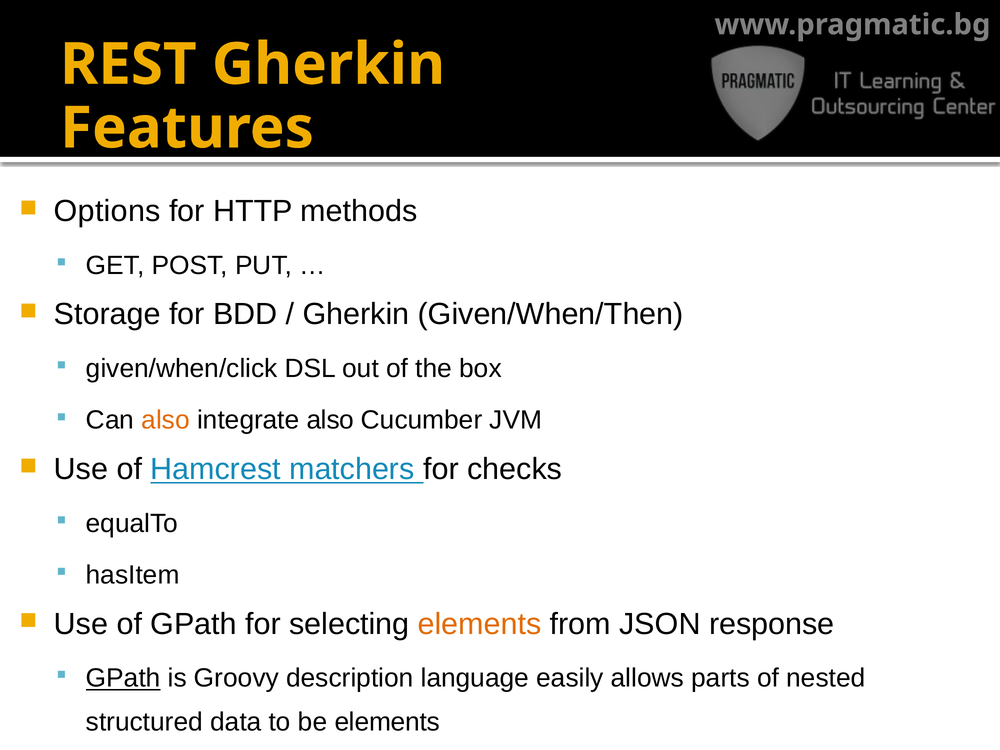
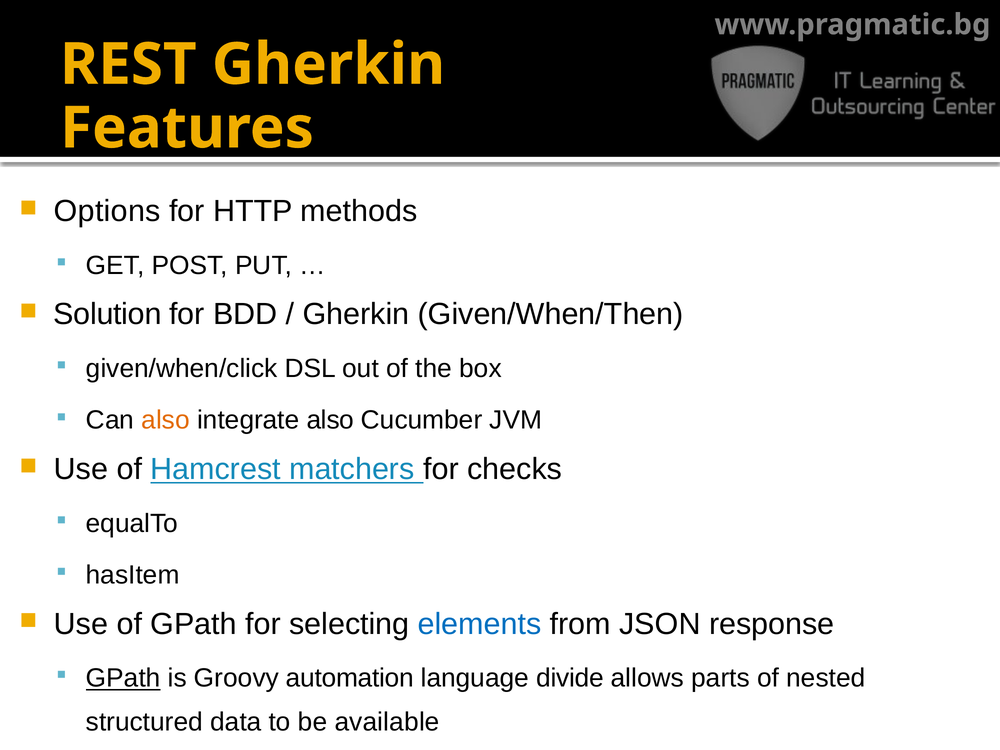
Storage: Storage -> Solution
elements at (480, 624) colour: orange -> blue
description: description -> automation
easily: easily -> divide
be elements: elements -> available
